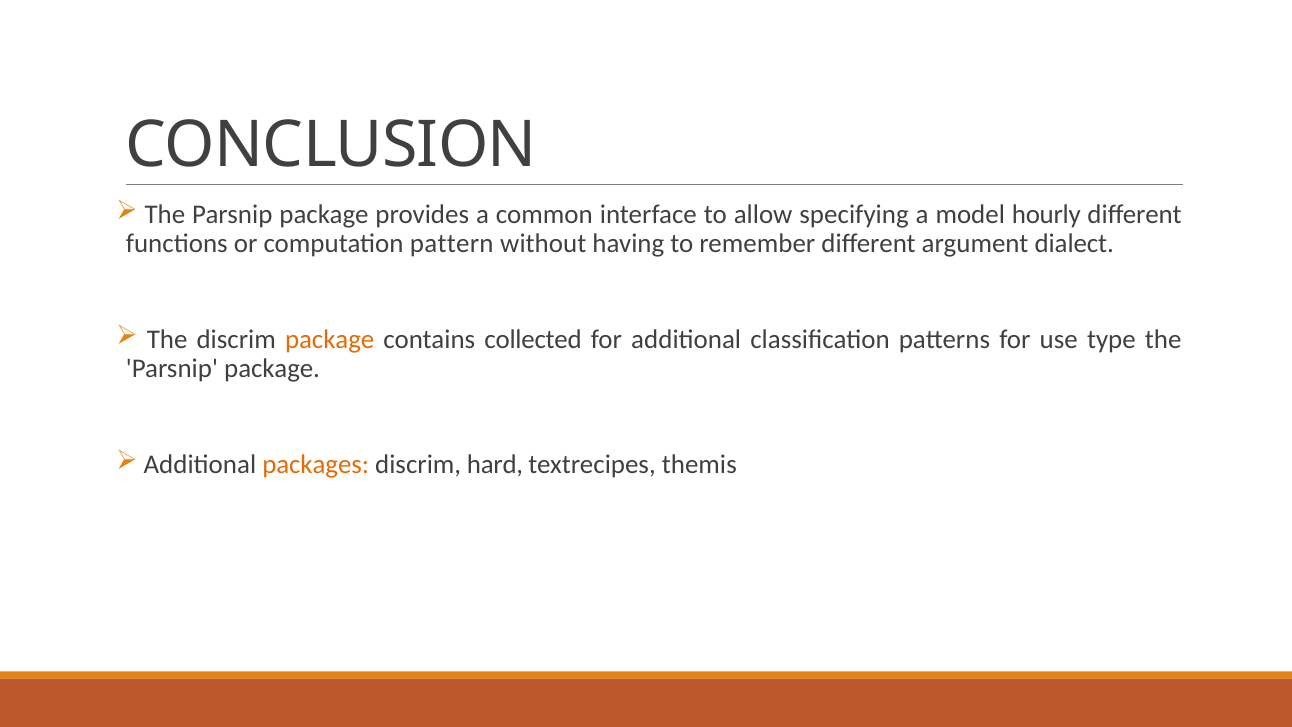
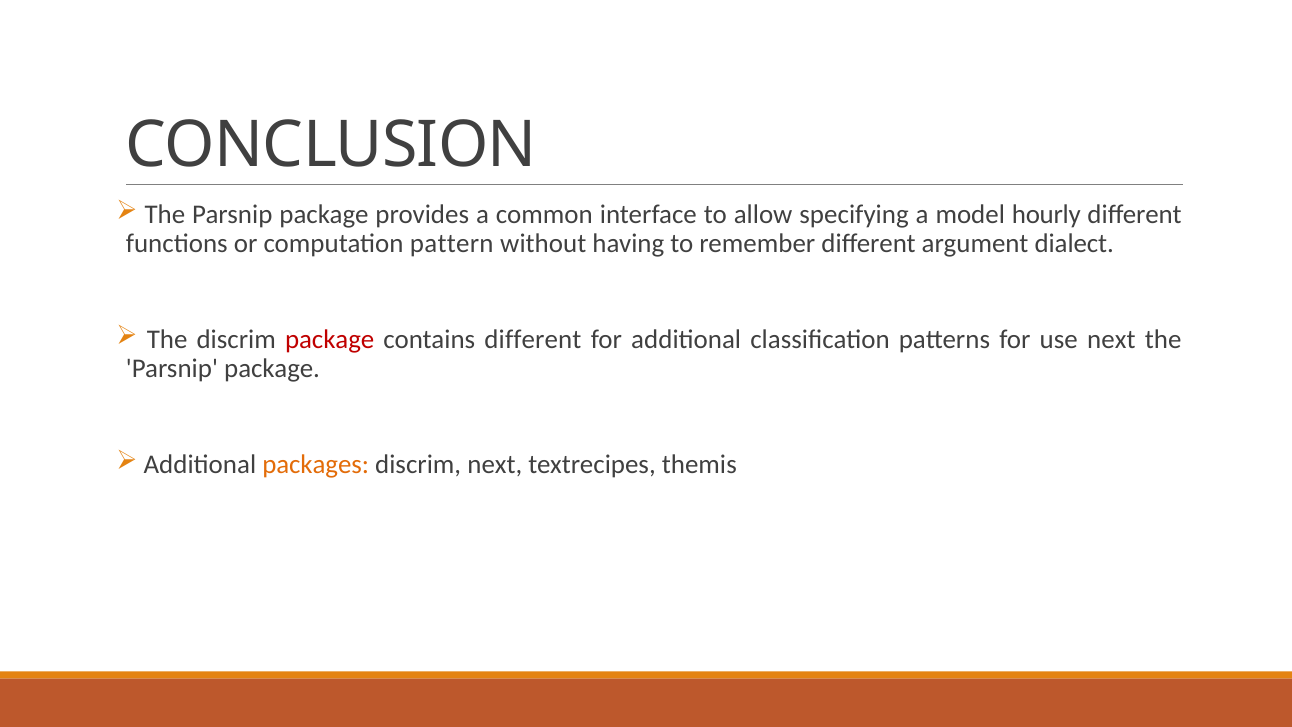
package at (330, 340) colour: orange -> red
contains collected: collected -> different
use type: type -> next
discrim hard: hard -> next
